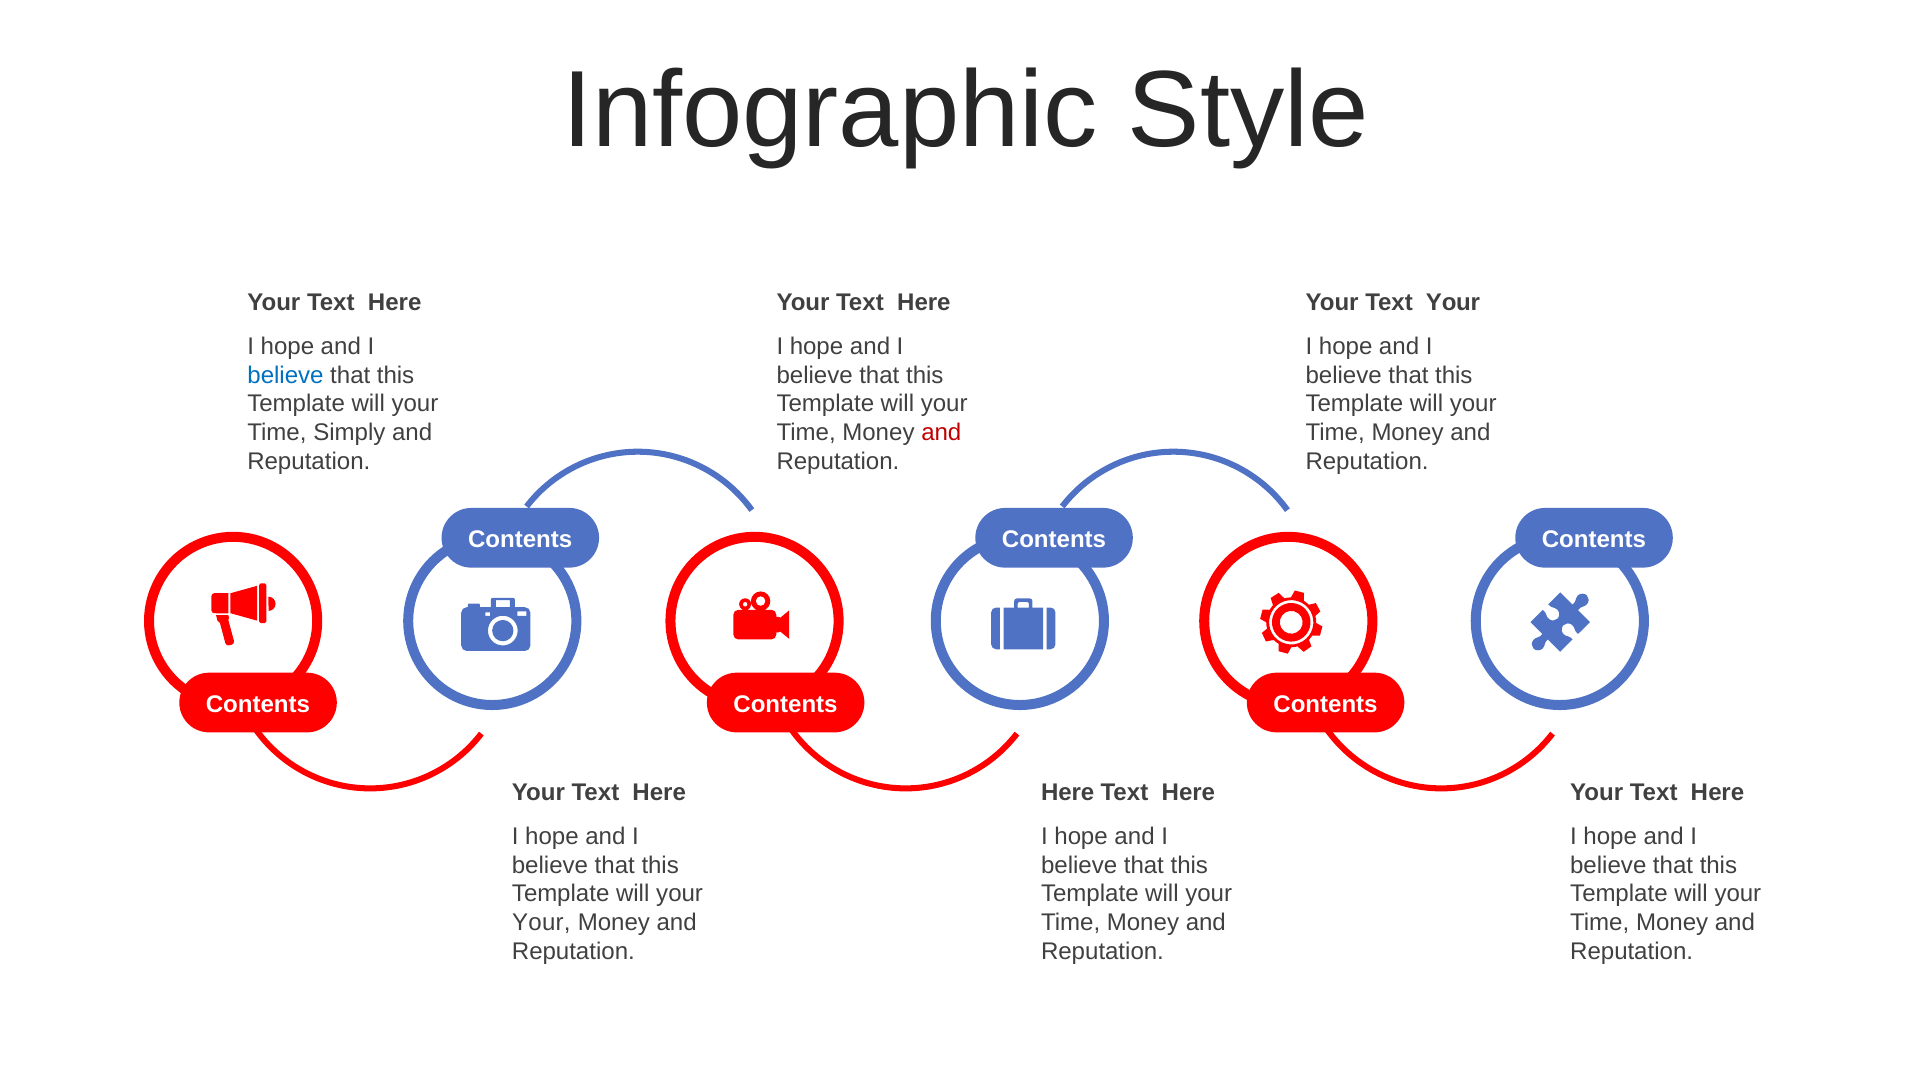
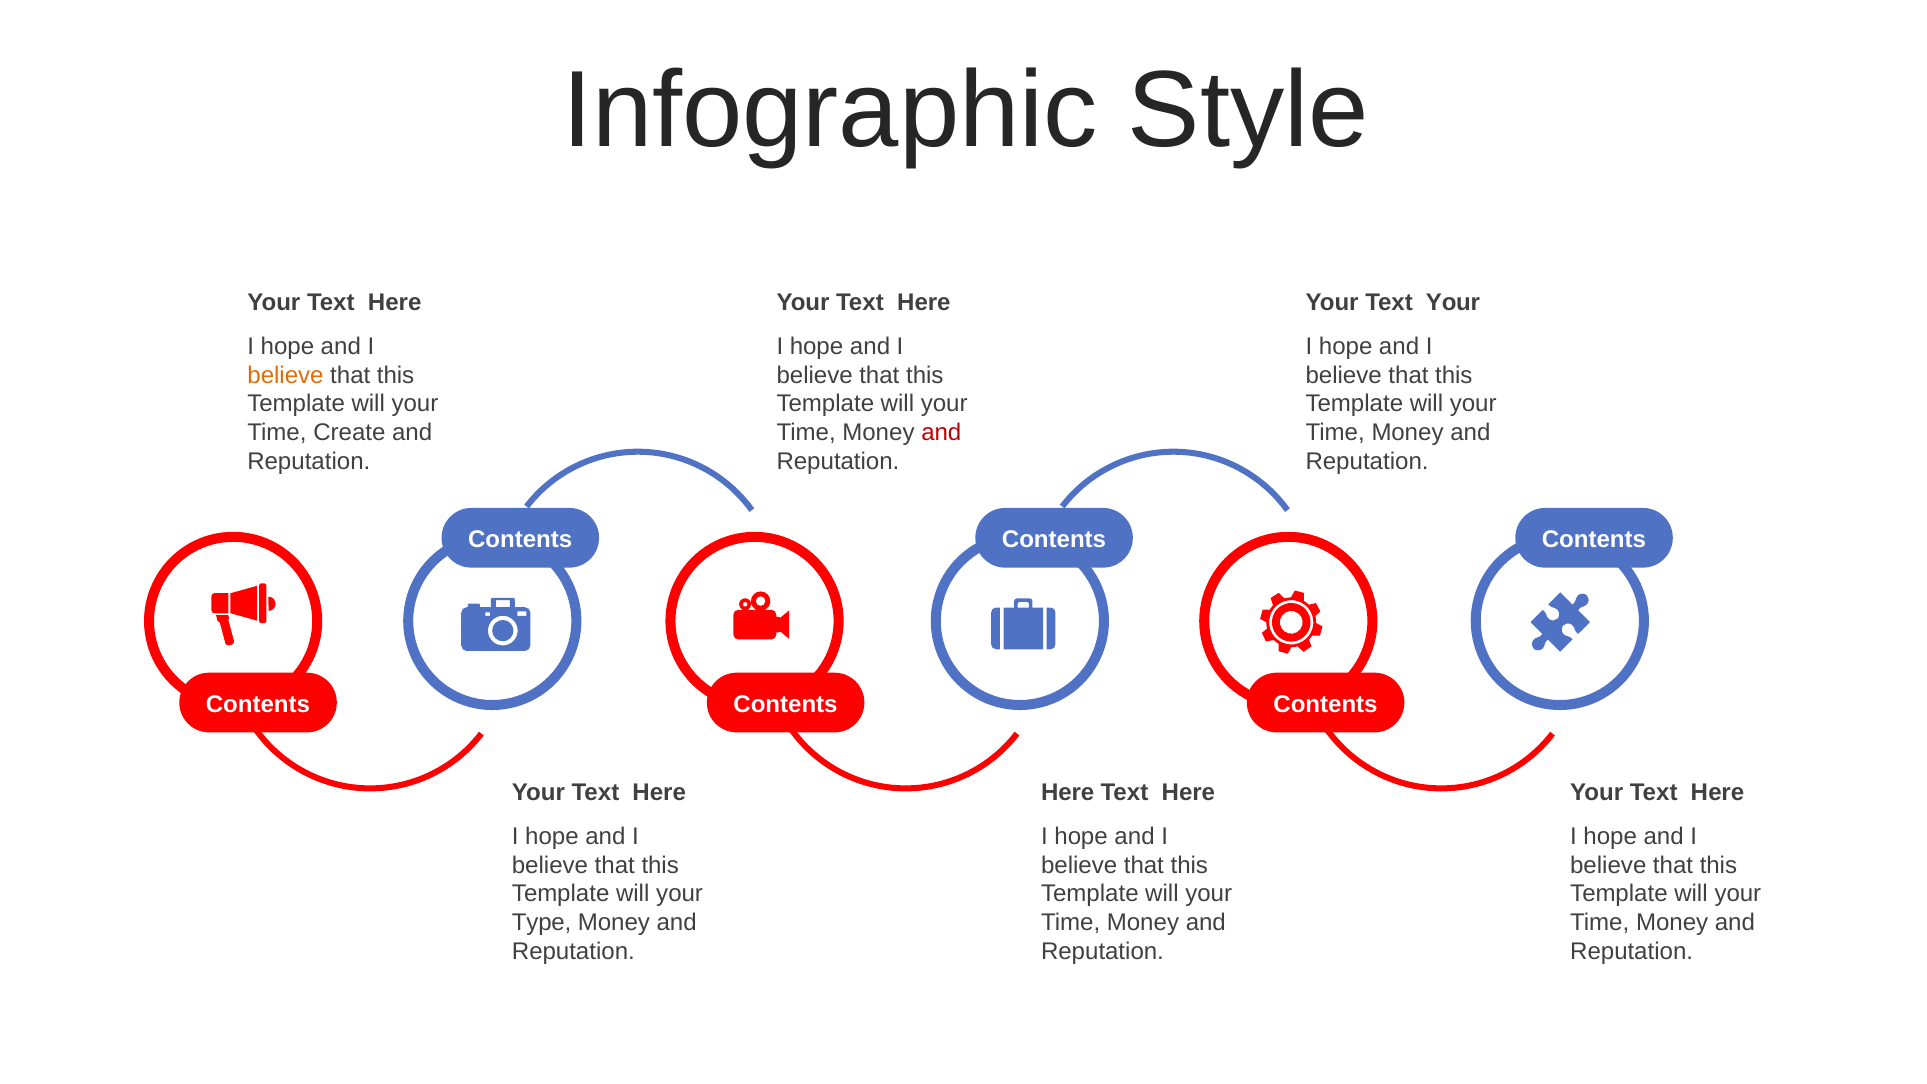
believe at (285, 375) colour: blue -> orange
Simply: Simply -> Create
Your at (541, 923): Your -> Type
